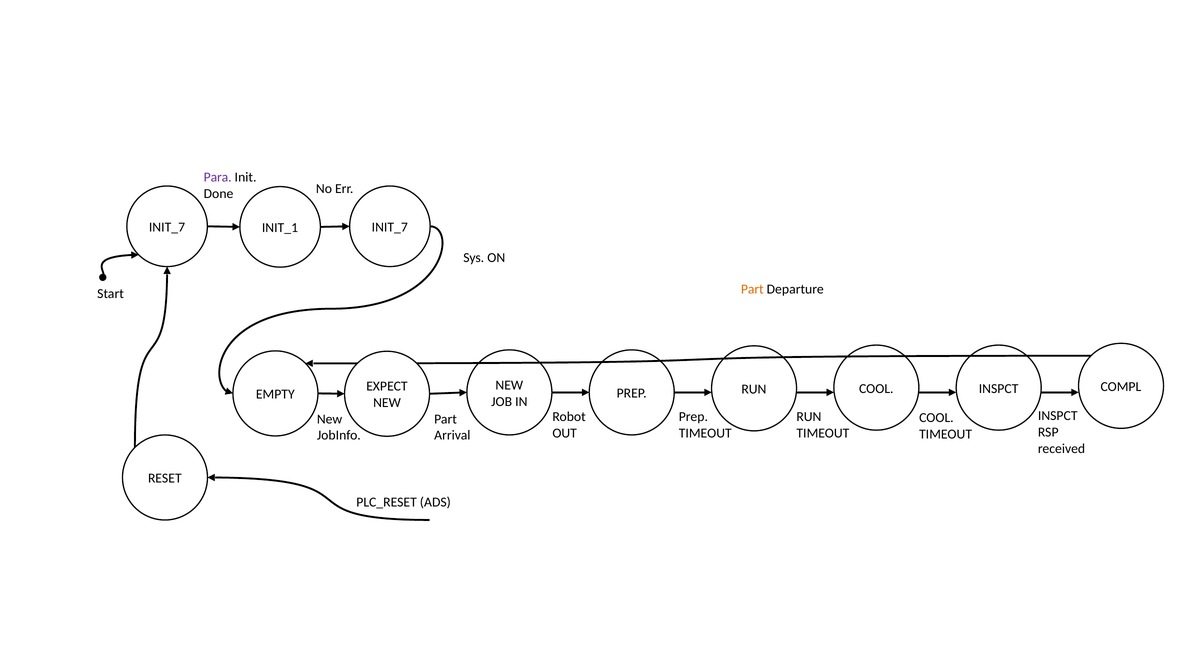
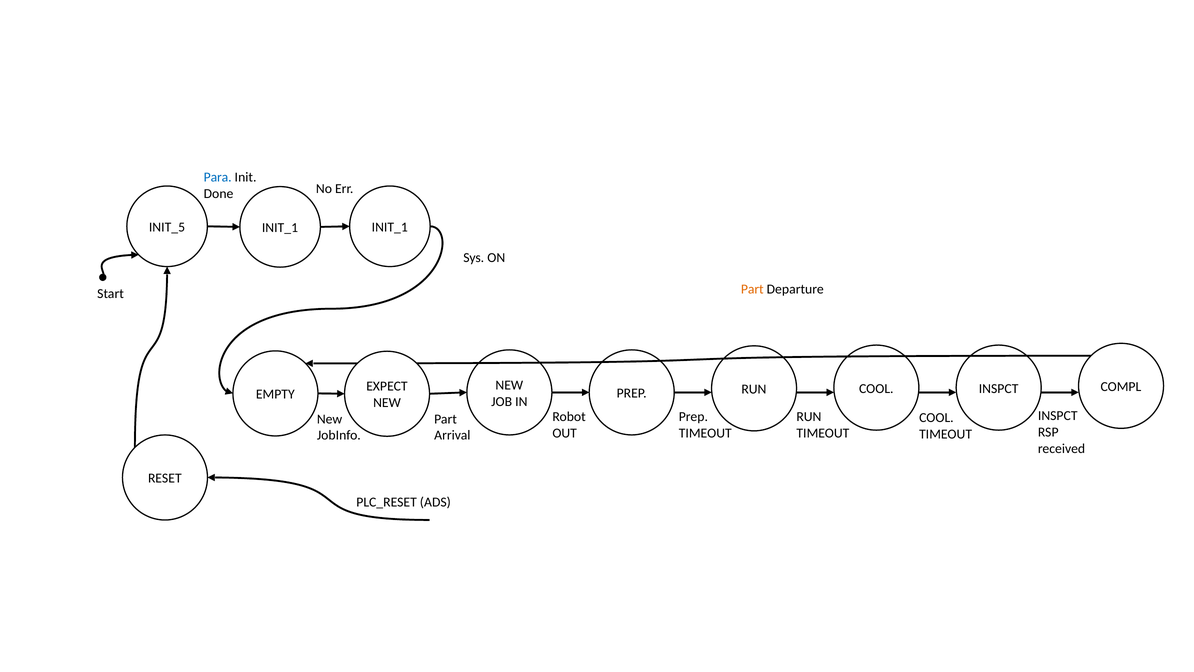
Para colour: purple -> blue
INIT_7 at (167, 227): INIT_7 -> INIT_5
INIT_7 at (390, 227): INIT_7 -> INIT_1
